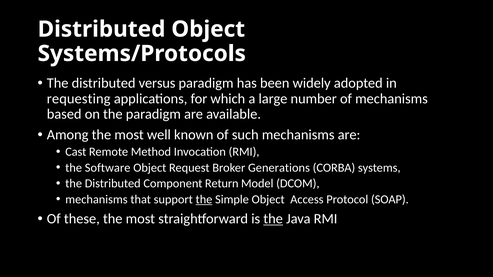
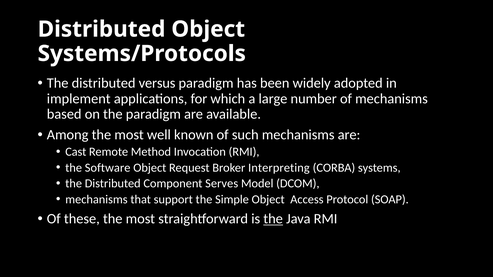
requesting: requesting -> implement
Generations: Generations -> Interpreting
Return: Return -> Serves
the at (204, 200) underline: present -> none
